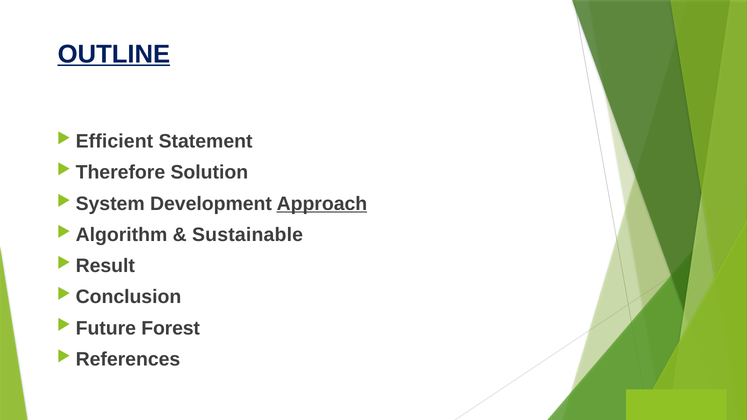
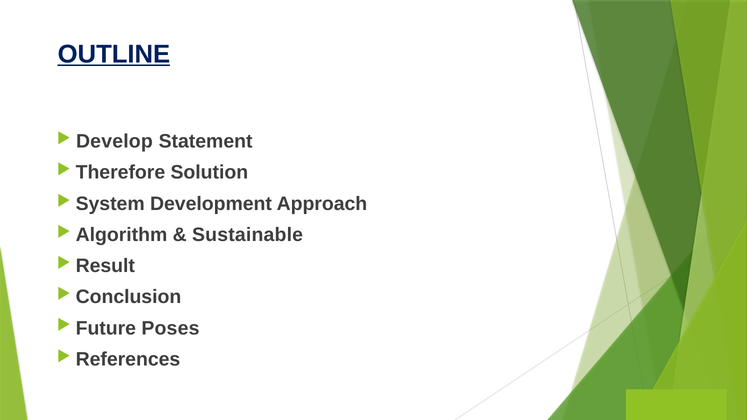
Efficient: Efficient -> Develop
Approach underline: present -> none
Forest: Forest -> Poses
